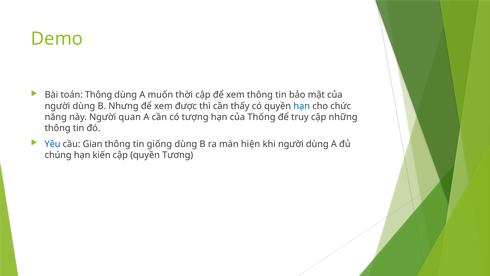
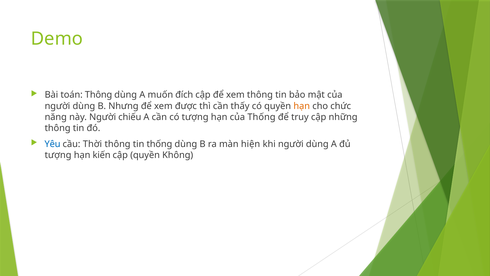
thời: thời -> đích
hạn at (302, 106) colour: blue -> orange
quan: quan -> chiếu
Gian: Gian -> Thời
tin giống: giống -> thống
chúng at (58, 155): chúng -> tượng
Tương: Tương -> Không
